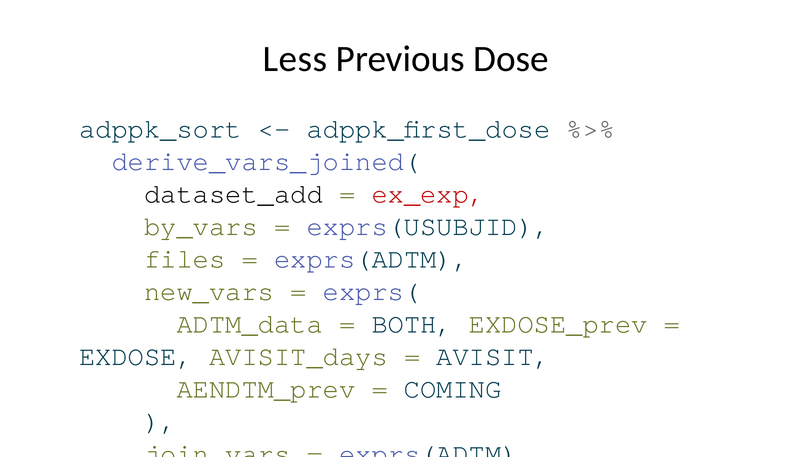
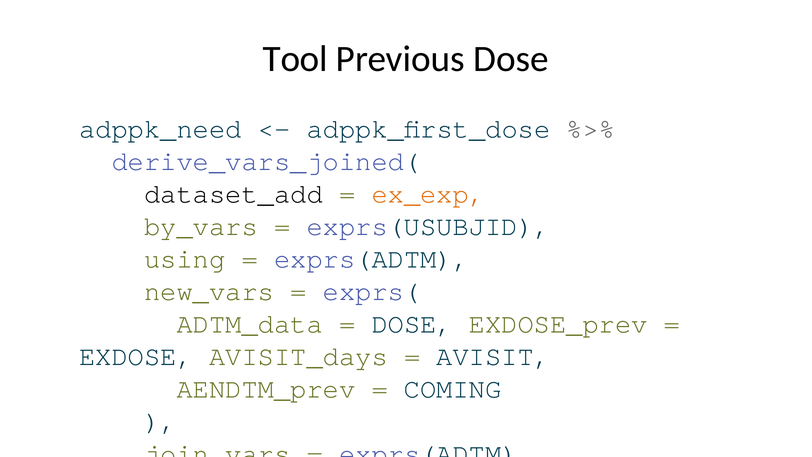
Less: Less -> Tool
adppk_sort: adppk_sort -> adppk_need
ex_exp colour: red -> orange
files: files -> using
BOTH at (412, 324): BOTH -> DOSE
